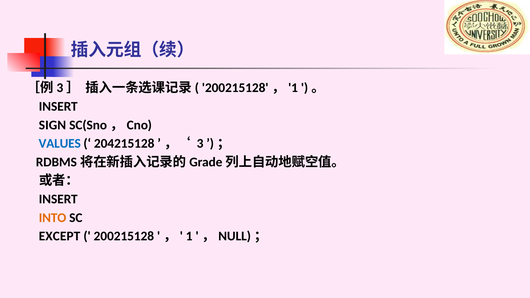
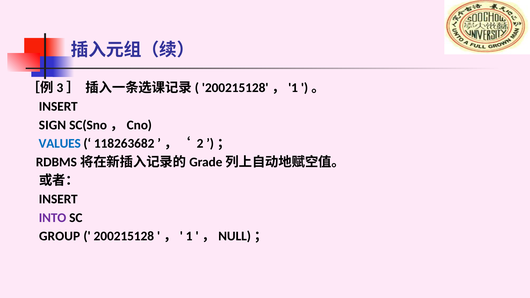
204215128: 204215128 -> 118263682
3: 3 -> 2
INTO colour: orange -> purple
EXCEPT: EXCEPT -> GROUP
